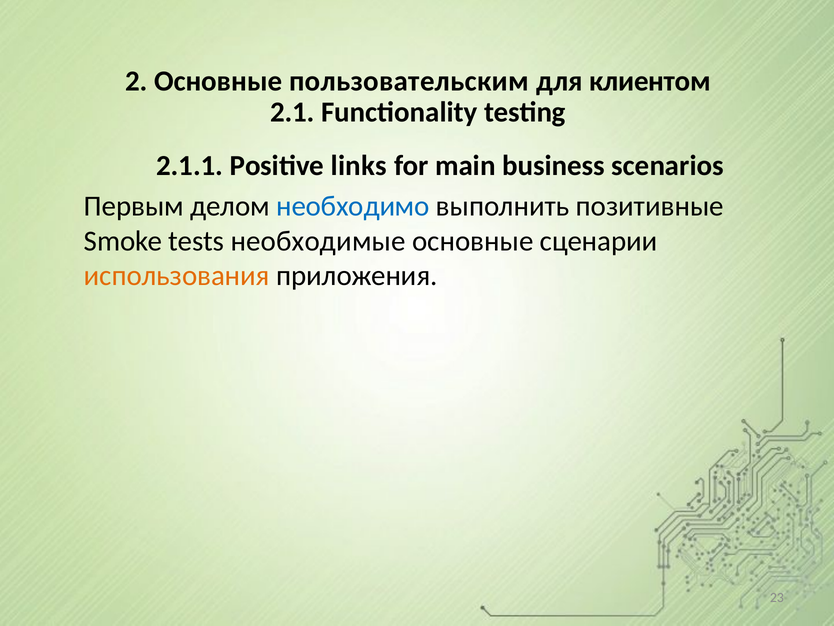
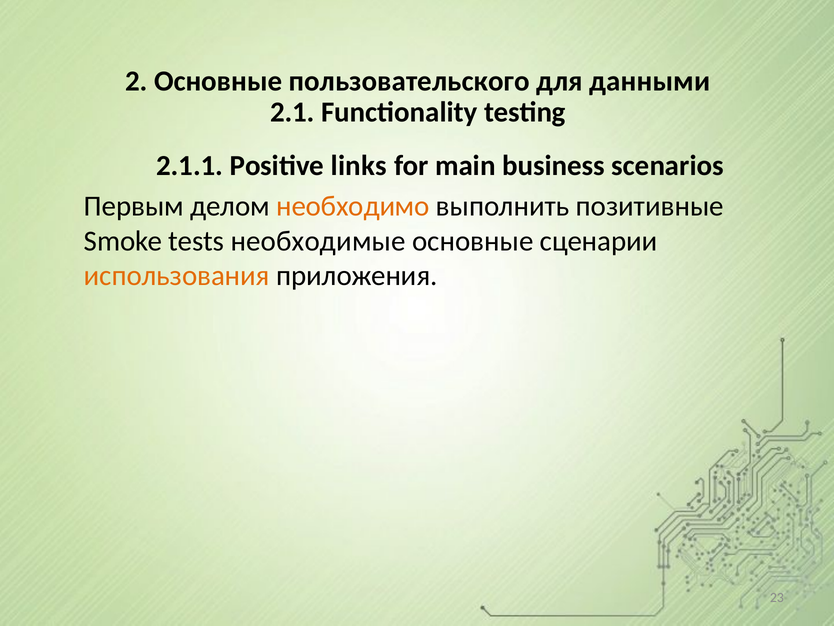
пользовательским: пользовательским -> пользовательского
клиентом: клиентом -> данными
необходимо colour: blue -> orange
